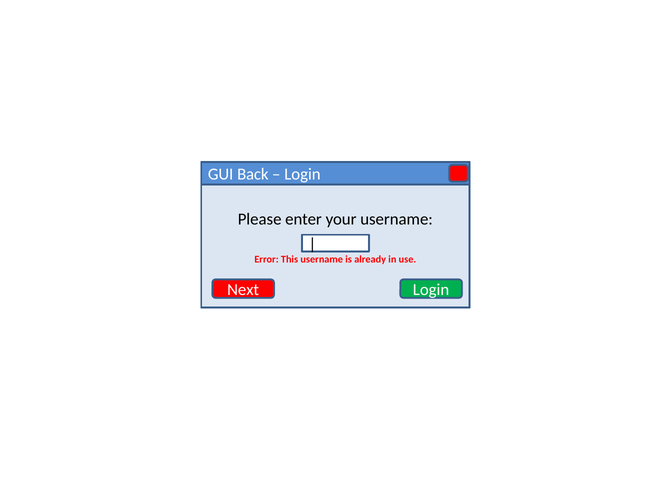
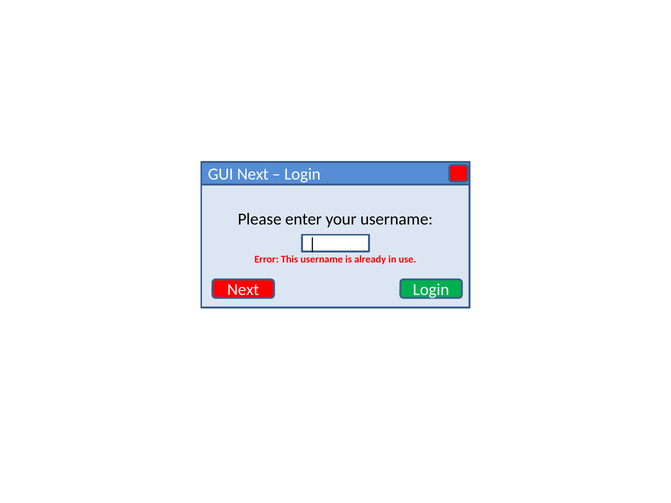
GUI Back: Back -> Next
